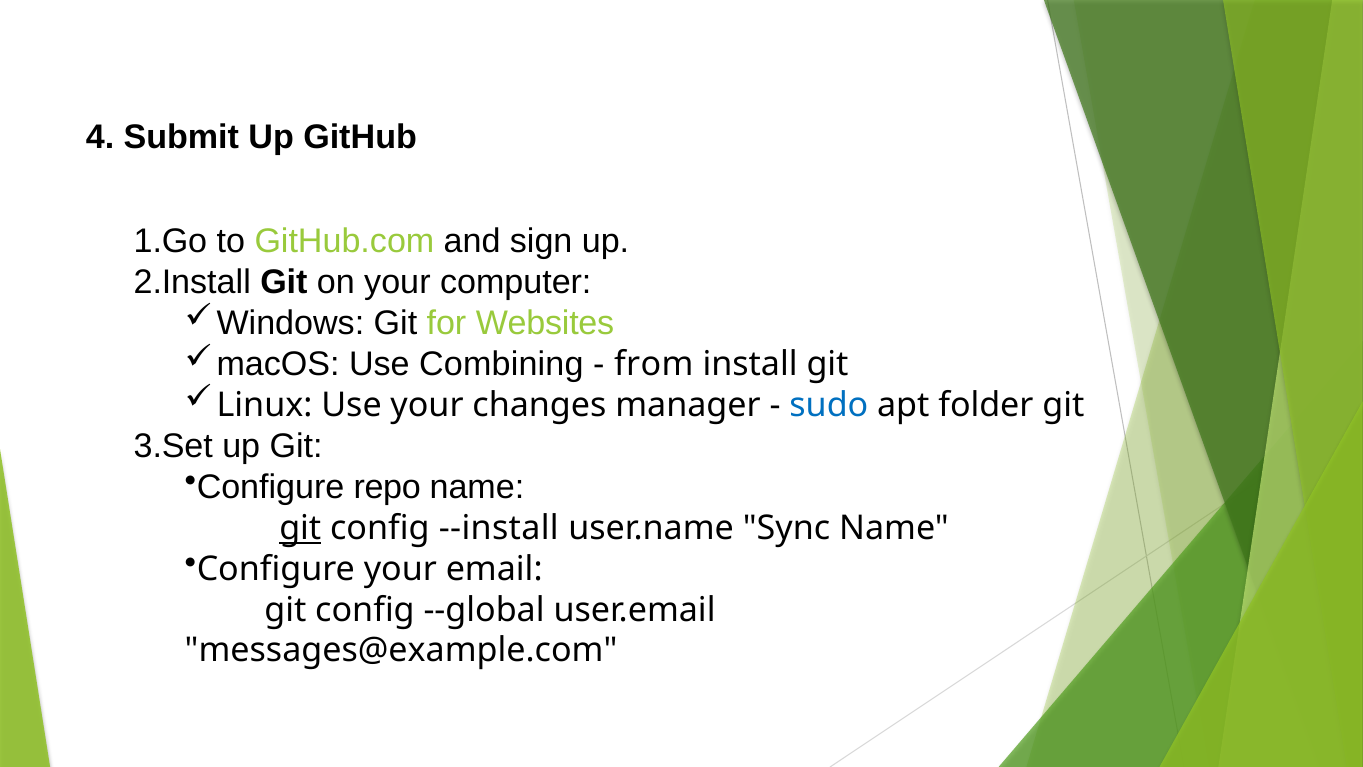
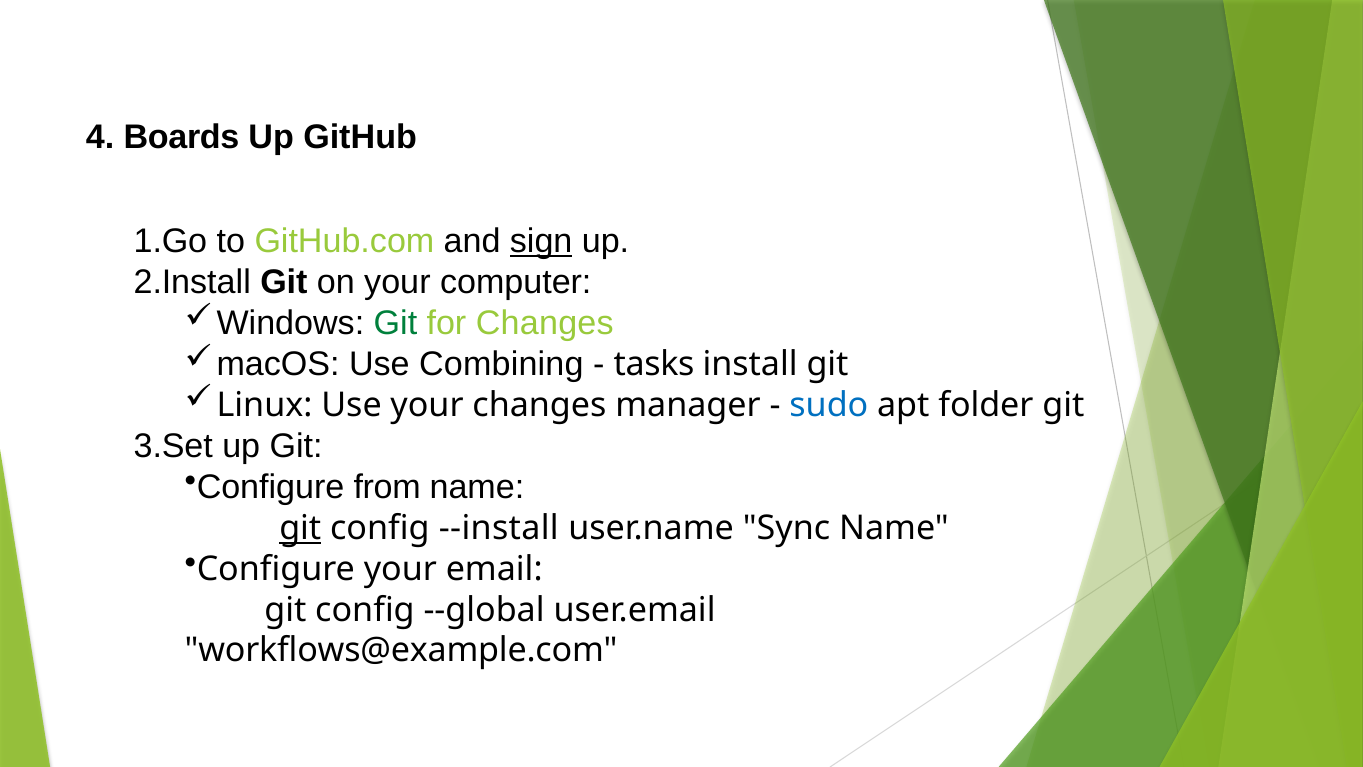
Submit: Submit -> Boards
sign underline: none -> present
Git at (395, 323) colour: black -> green
for Websites: Websites -> Changes
from: from -> tasks
repo: repo -> from
messages@example.com: messages@example.com -> workflows@example.com
